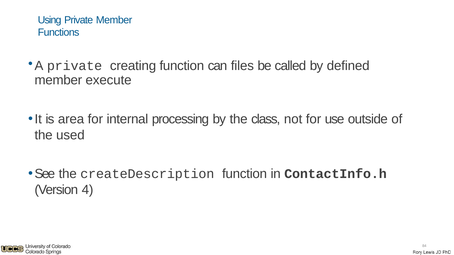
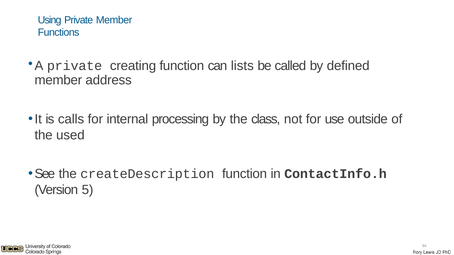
files: files -> lists
execute: execute -> address
area: area -> calls
4: 4 -> 5
